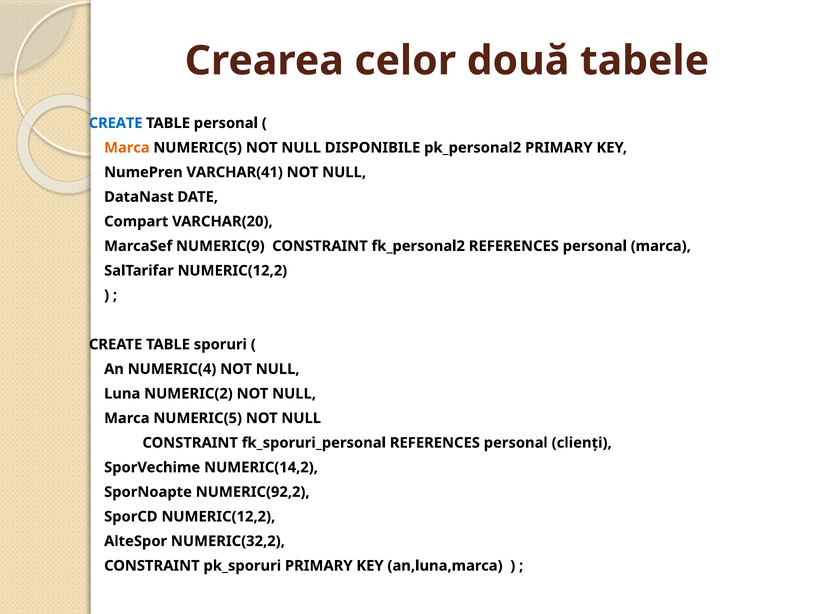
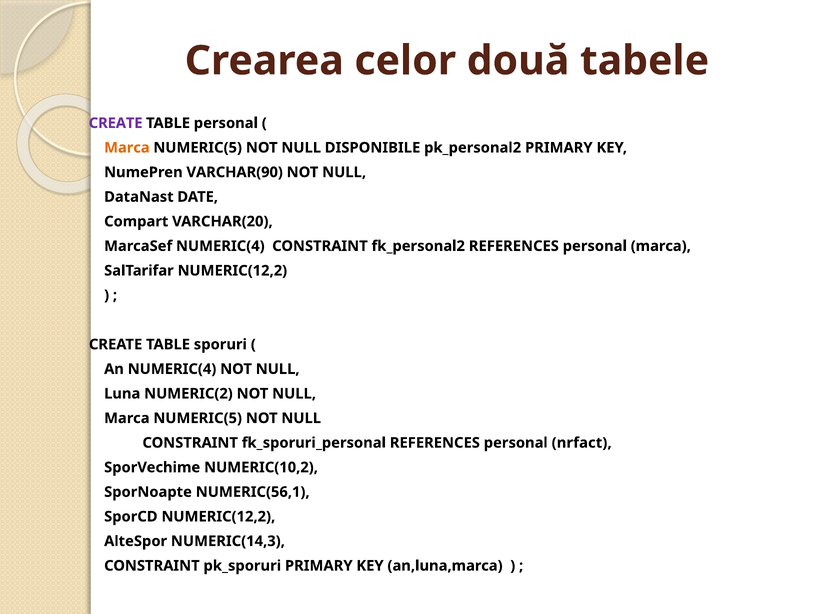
CREATE at (116, 123) colour: blue -> purple
VARCHAR(41: VARCHAR(41 -> VARCHAR(90
MarcaSef NUMERIC(9: NUMERIC(9 -> NUMERIC(4
clienți: clienți -> nrfact
NUMERIC(14,2: NUMERIC(14,2 -> NUMERIC(10,2
NUMERIC(92,2: NUMERIC(92,2 -> NUMERIC(56,1
NUMERIC(32,2: NUMERIC(32,2 -> NUMERIC(14,3
